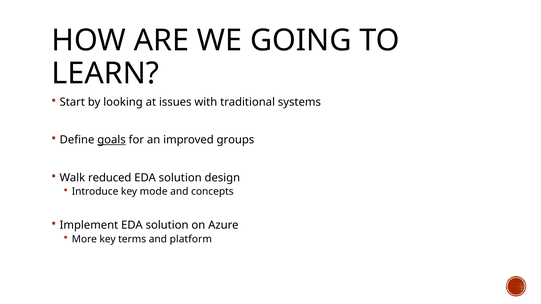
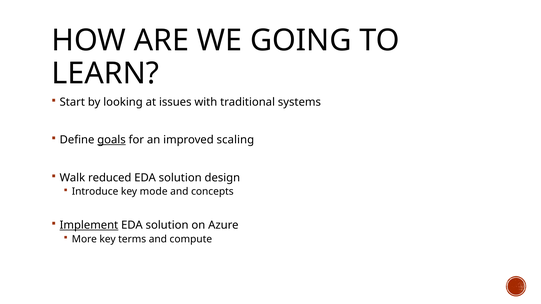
groups: groups -> scaling
Implement underline: none -> present
platform: platform -> compute
